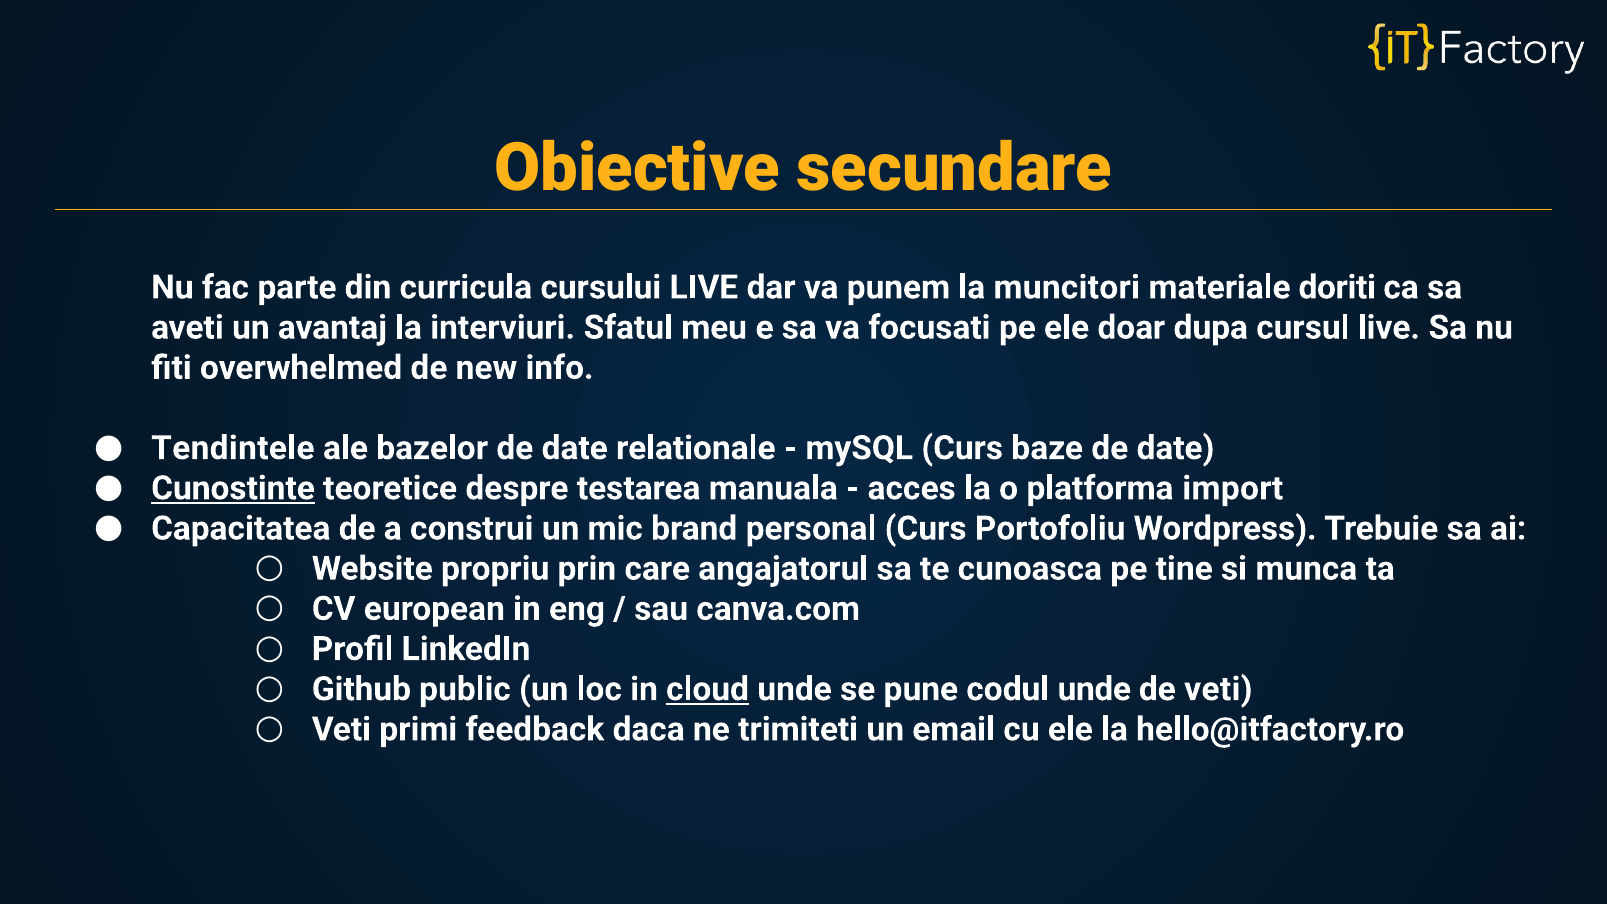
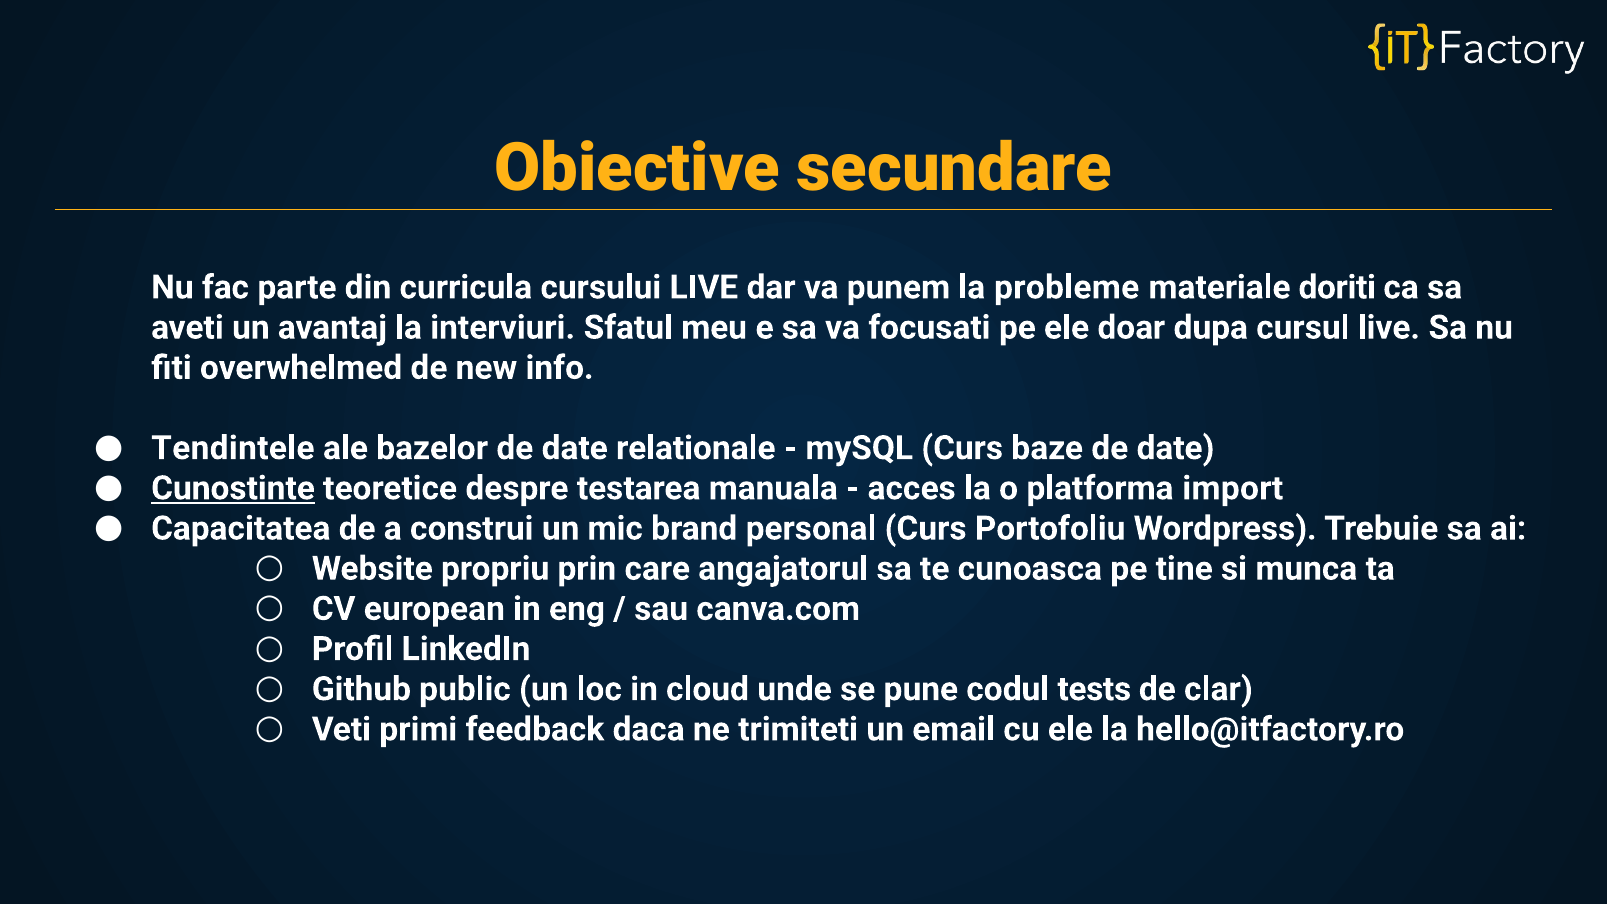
muncitori: muncitori -> probleme
cloud underline: present -> none
codul unde: unde -> tests
de veti: veti -> clar
